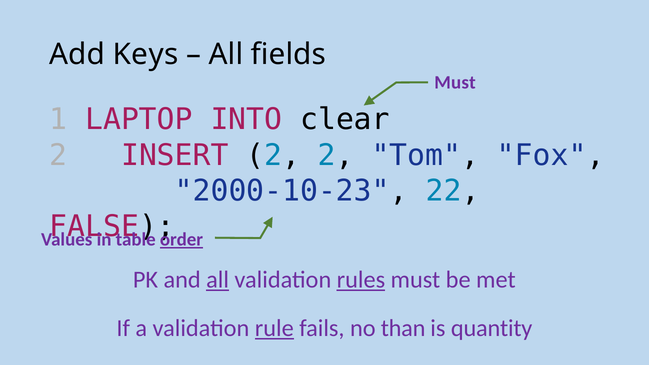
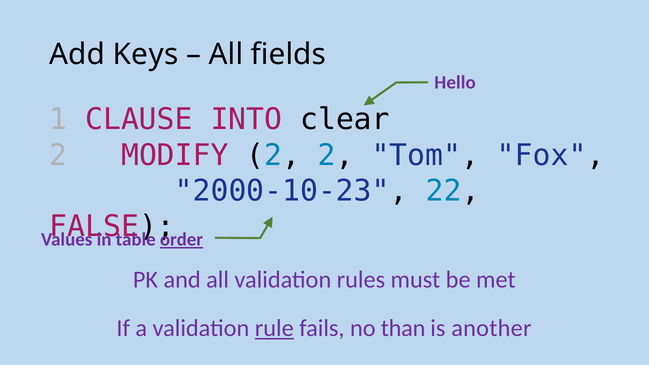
Must at (455, 82): Must -> Hello
LAPTOP: LAPTOP -> CLAUSE
INSERT: INSERT -> MODIFY
all at (218, 280) underline: present -> none
rules underline: present -> none
quantity: quantity -> another
